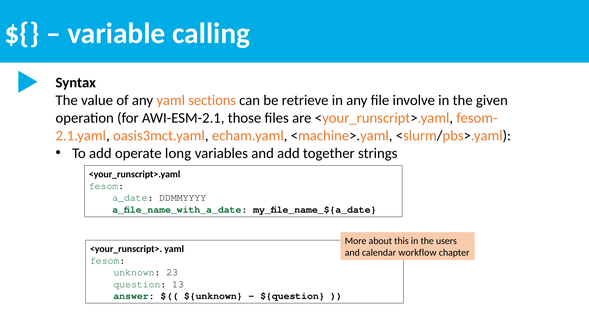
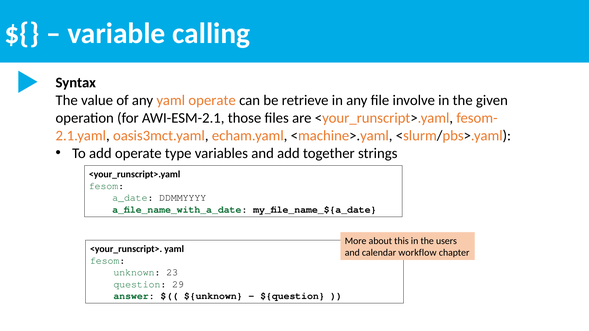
yaml sections: sections -> operate
long: long -> type
13: 13 -> 29
